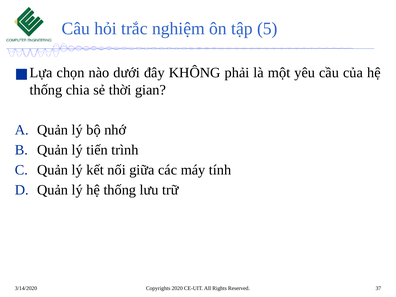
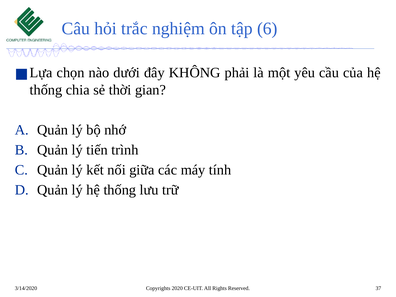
5: 5 -> 6
